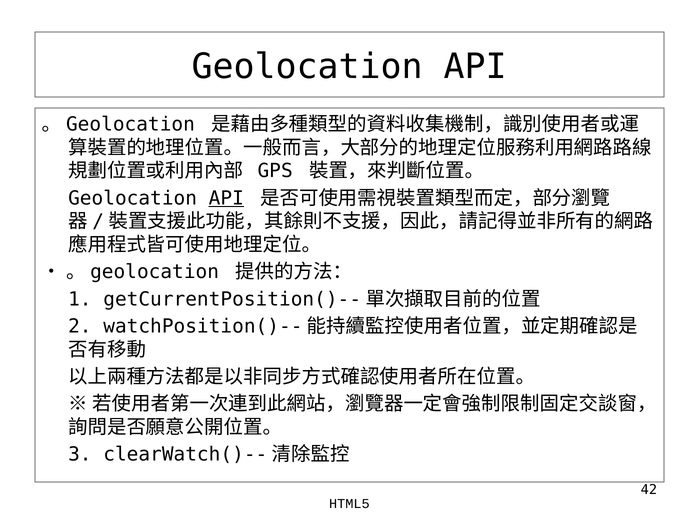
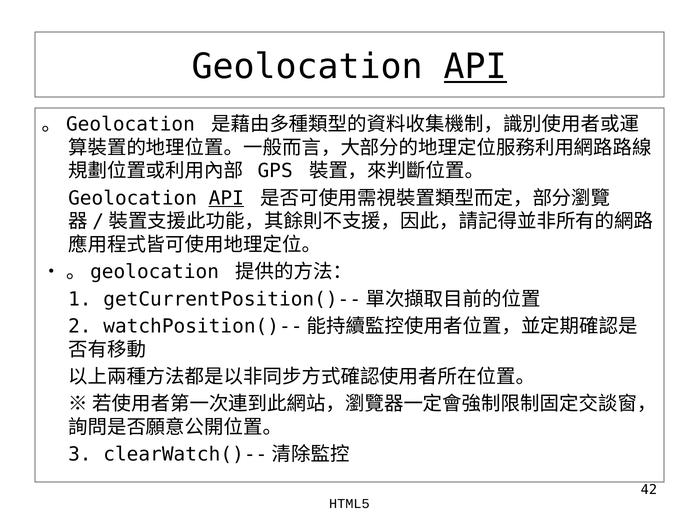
API at (475, 67) underline: none -> present
